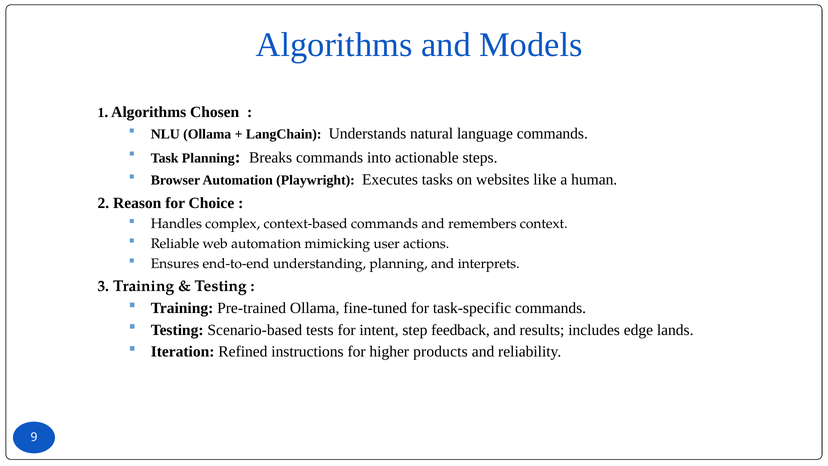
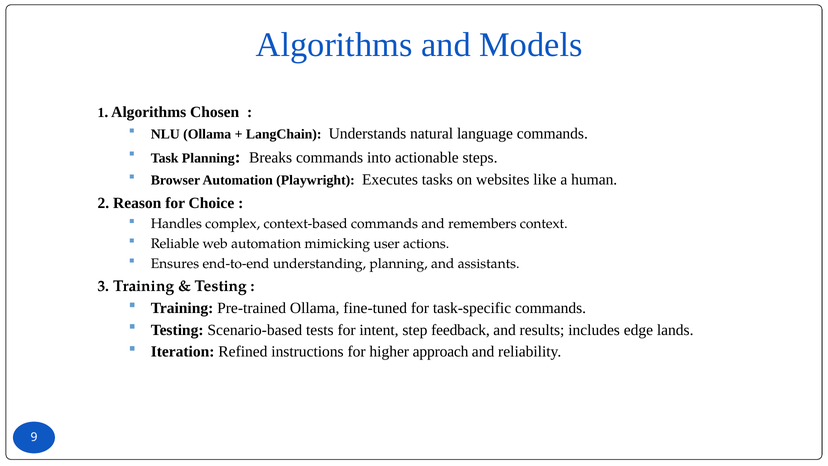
interprets: interprets -> assistants
products: products -> approach
